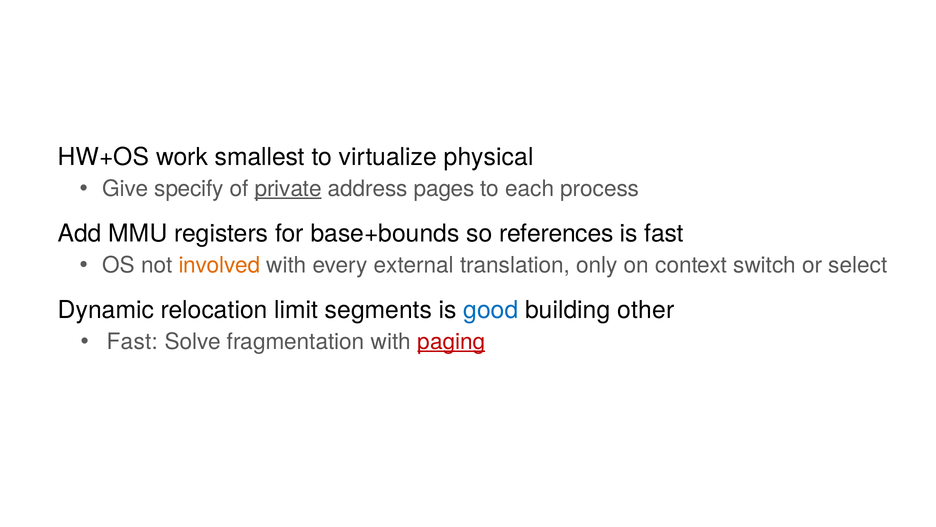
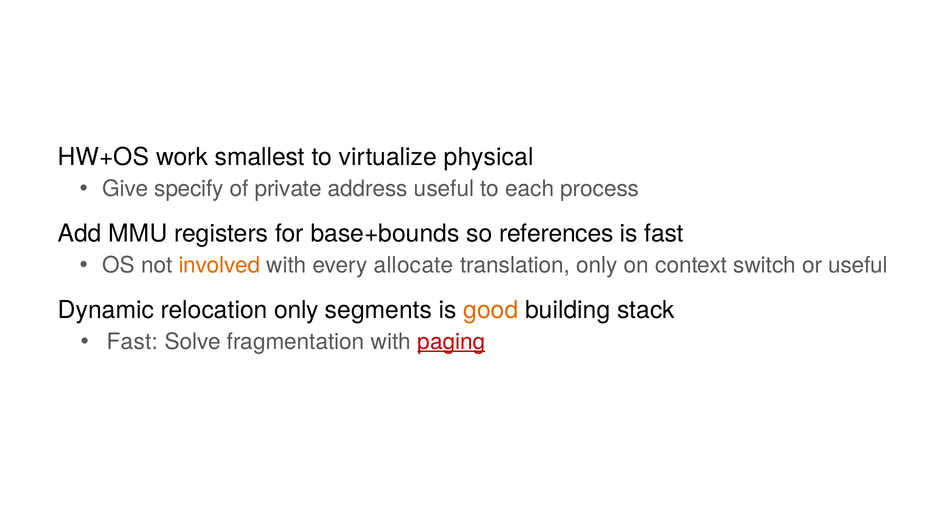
private underline: present -> none
address pages: pages -> useful
external: external -> allocate
or select: select -> useful
relocation limit: limit -> only
good colour: blue -> orange
other: other -> stack
